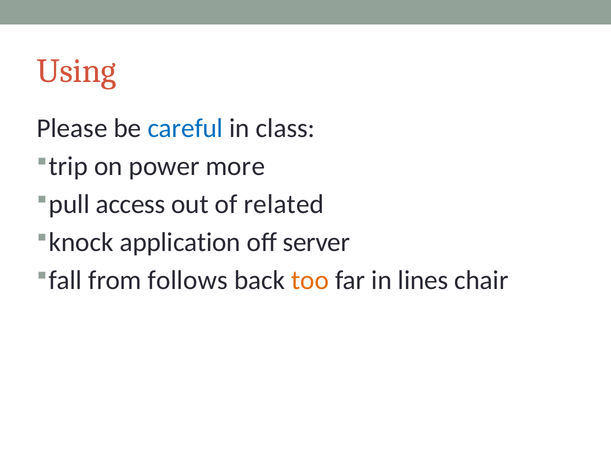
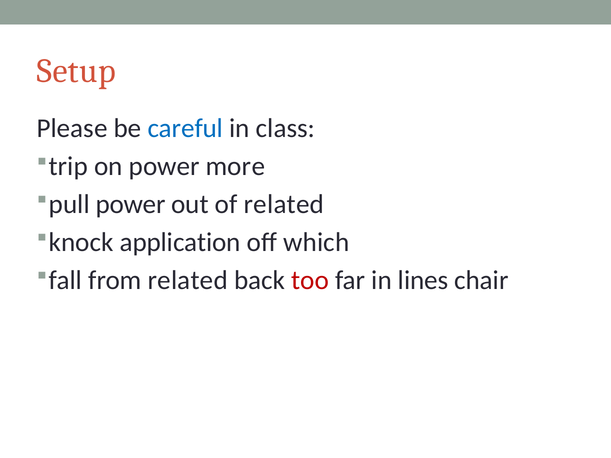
Using: Using -> Setup
access at (131, 204): access -> power
server: server -> which
from follows: follows -> related
too colour: orange -> red
